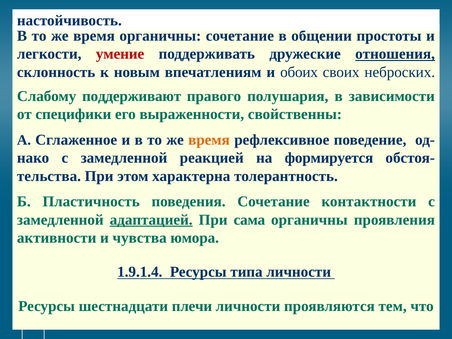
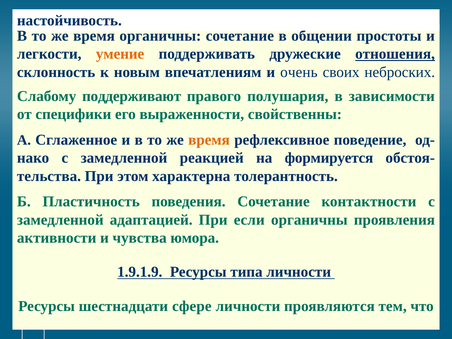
умение colour: red -> orange
обоих: обоих -> очень
адаптацией underline: present -> none
сама: сама -> если
1.9.1.4: 1.9.1.4 -> 1.9.1.9
плечи: плечи -> сфере
